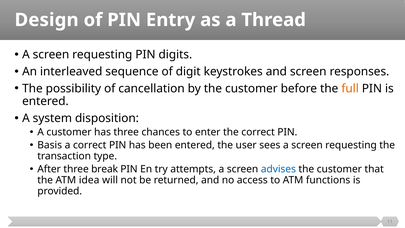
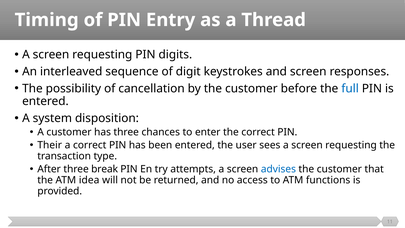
Design: Design -> Timing
full colour: orange -> blue
Basis: Basis -> Their
